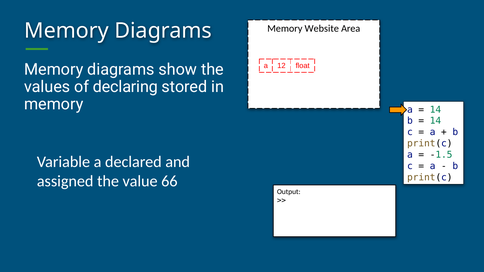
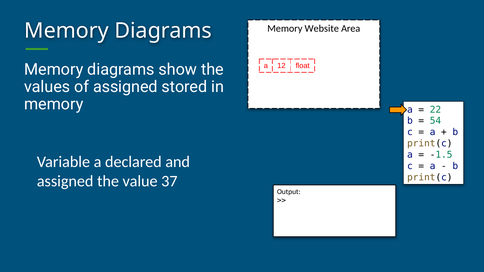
of declaring: declaring -> assigned
14 at (435, 110): 14 -> 22
14 at (435, 121): 14 -> 54
66: 66 -> 37
